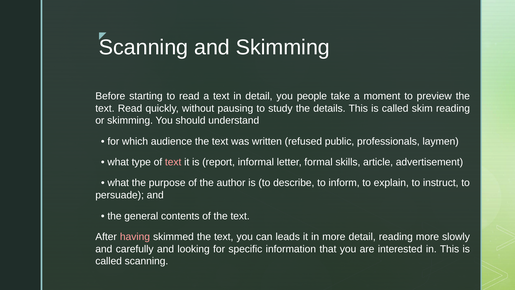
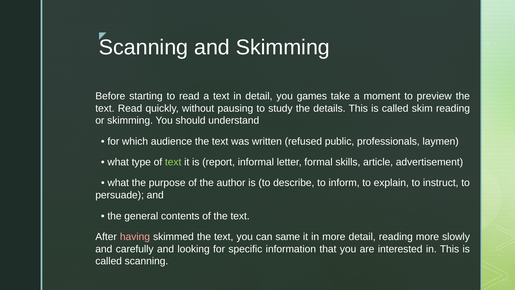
people: people -> games
text at (173, 162) colour: pink -> light green
leads: leads -> same
